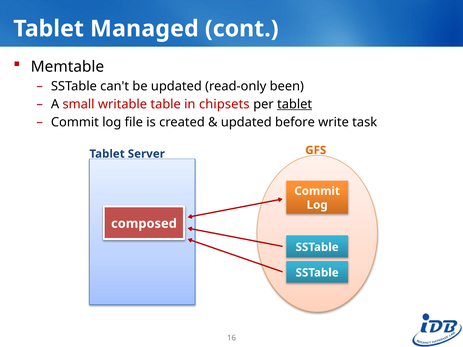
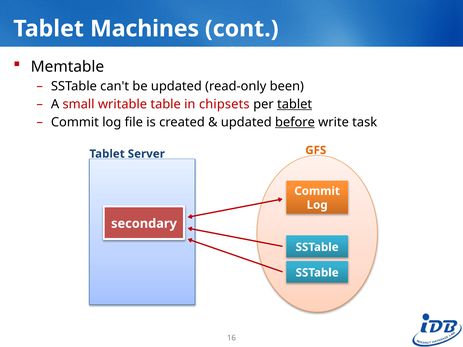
Managed: Managed -> Machines
before underline: none -> present
composed: composed -> secondary
